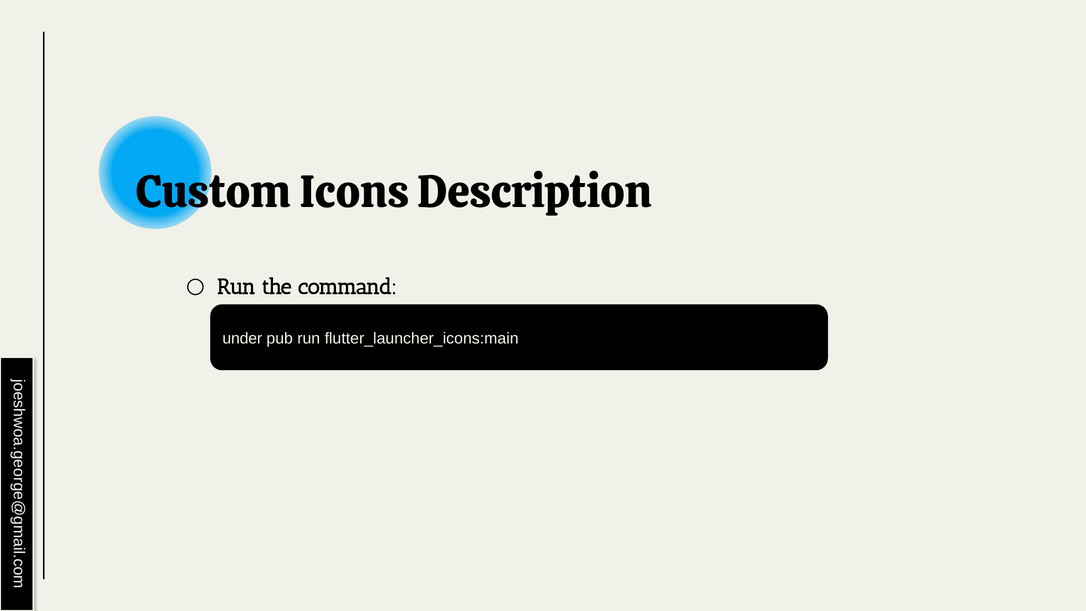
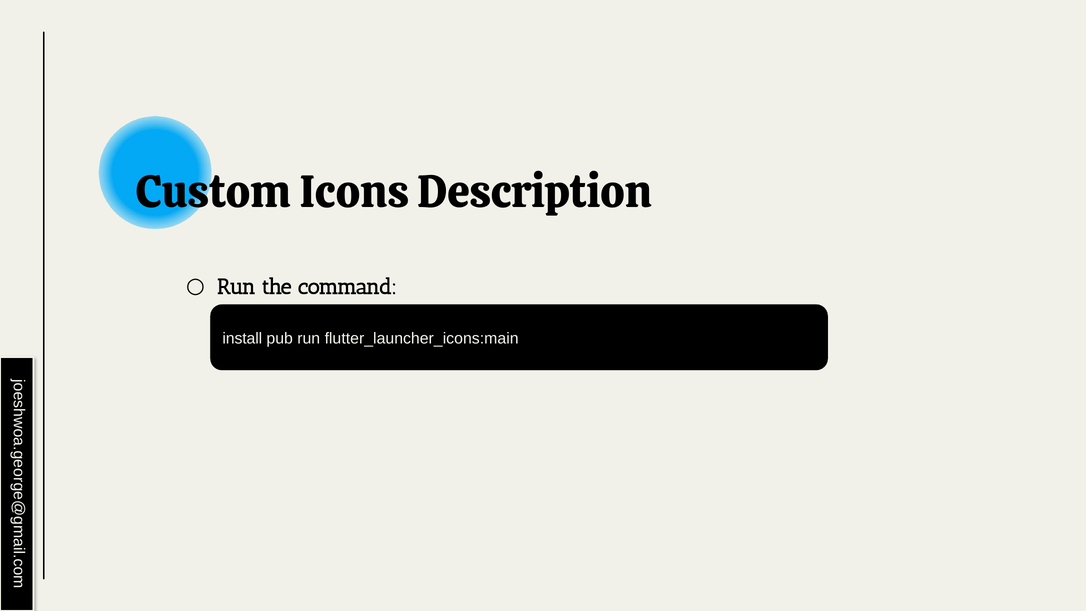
under: under -> install
